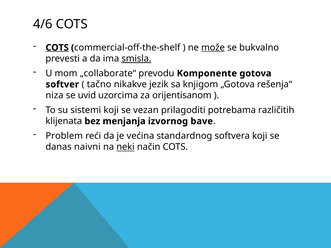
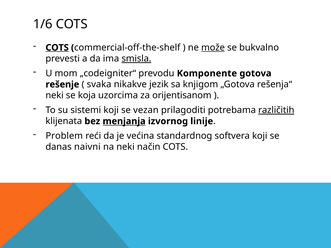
4/6: 4/6 -> 1/6
„collaborate“: „collaborate“ -> „codeigniter“
softver: softver -> rešenje
tačno: tačno -> svaka
niza at (54, 96): niza -> neki
uvid: uvid -> koja
različitih underline: none -> present
menjanja underline: none -> present
bave: bave -> linije
neki at (126, 147) underline: present -> none
